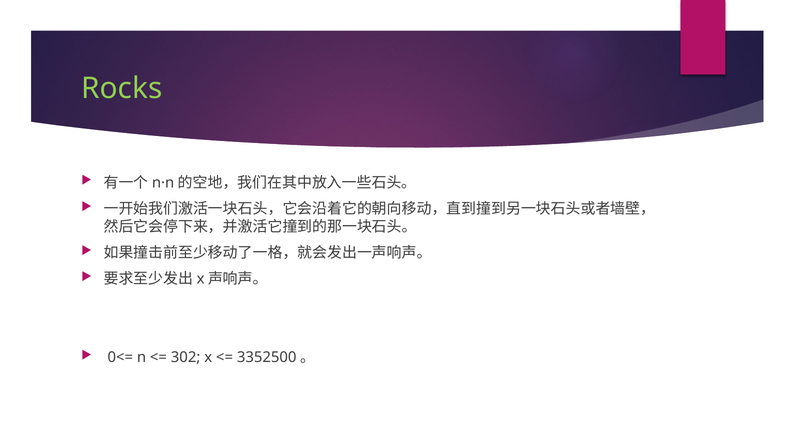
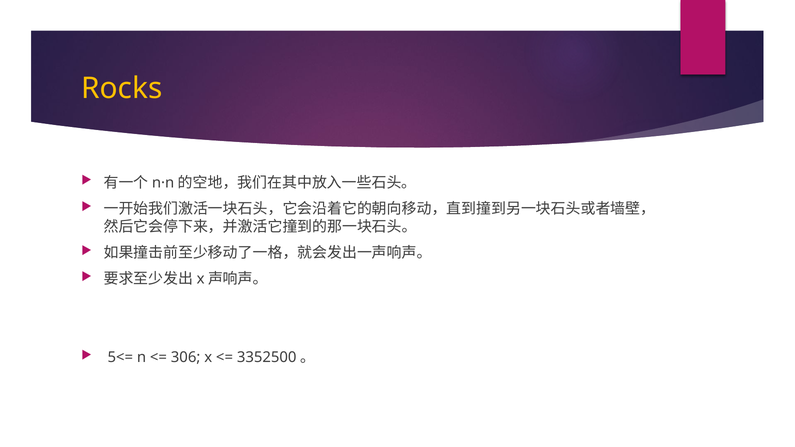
Rocks colour: light green -> yellow
0<=: 0<= -> 5<=
302: 302 -> 306
